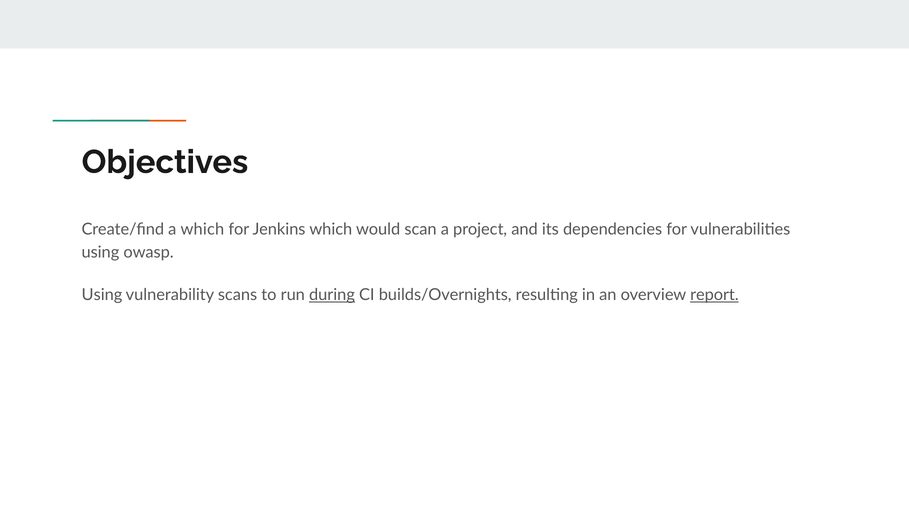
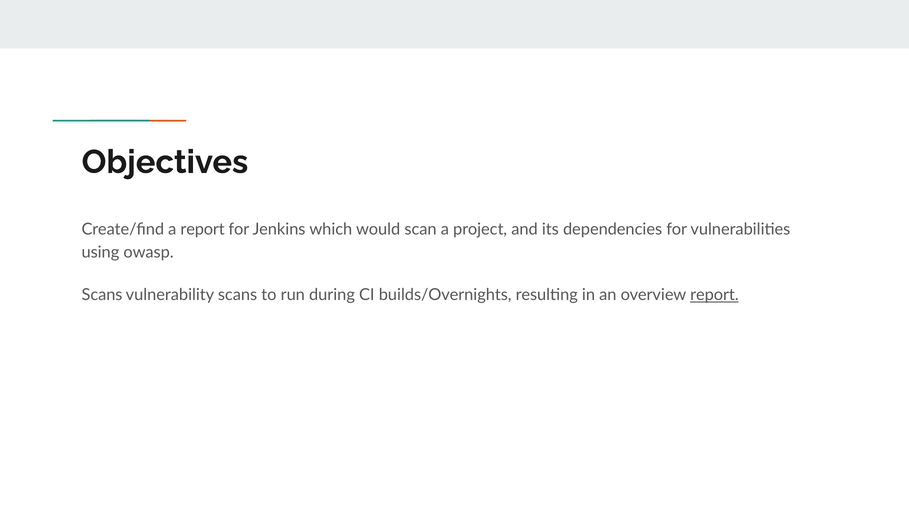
a which: which -> report
Using at (102, 295): Using -> Scans
during underline: present -> none
